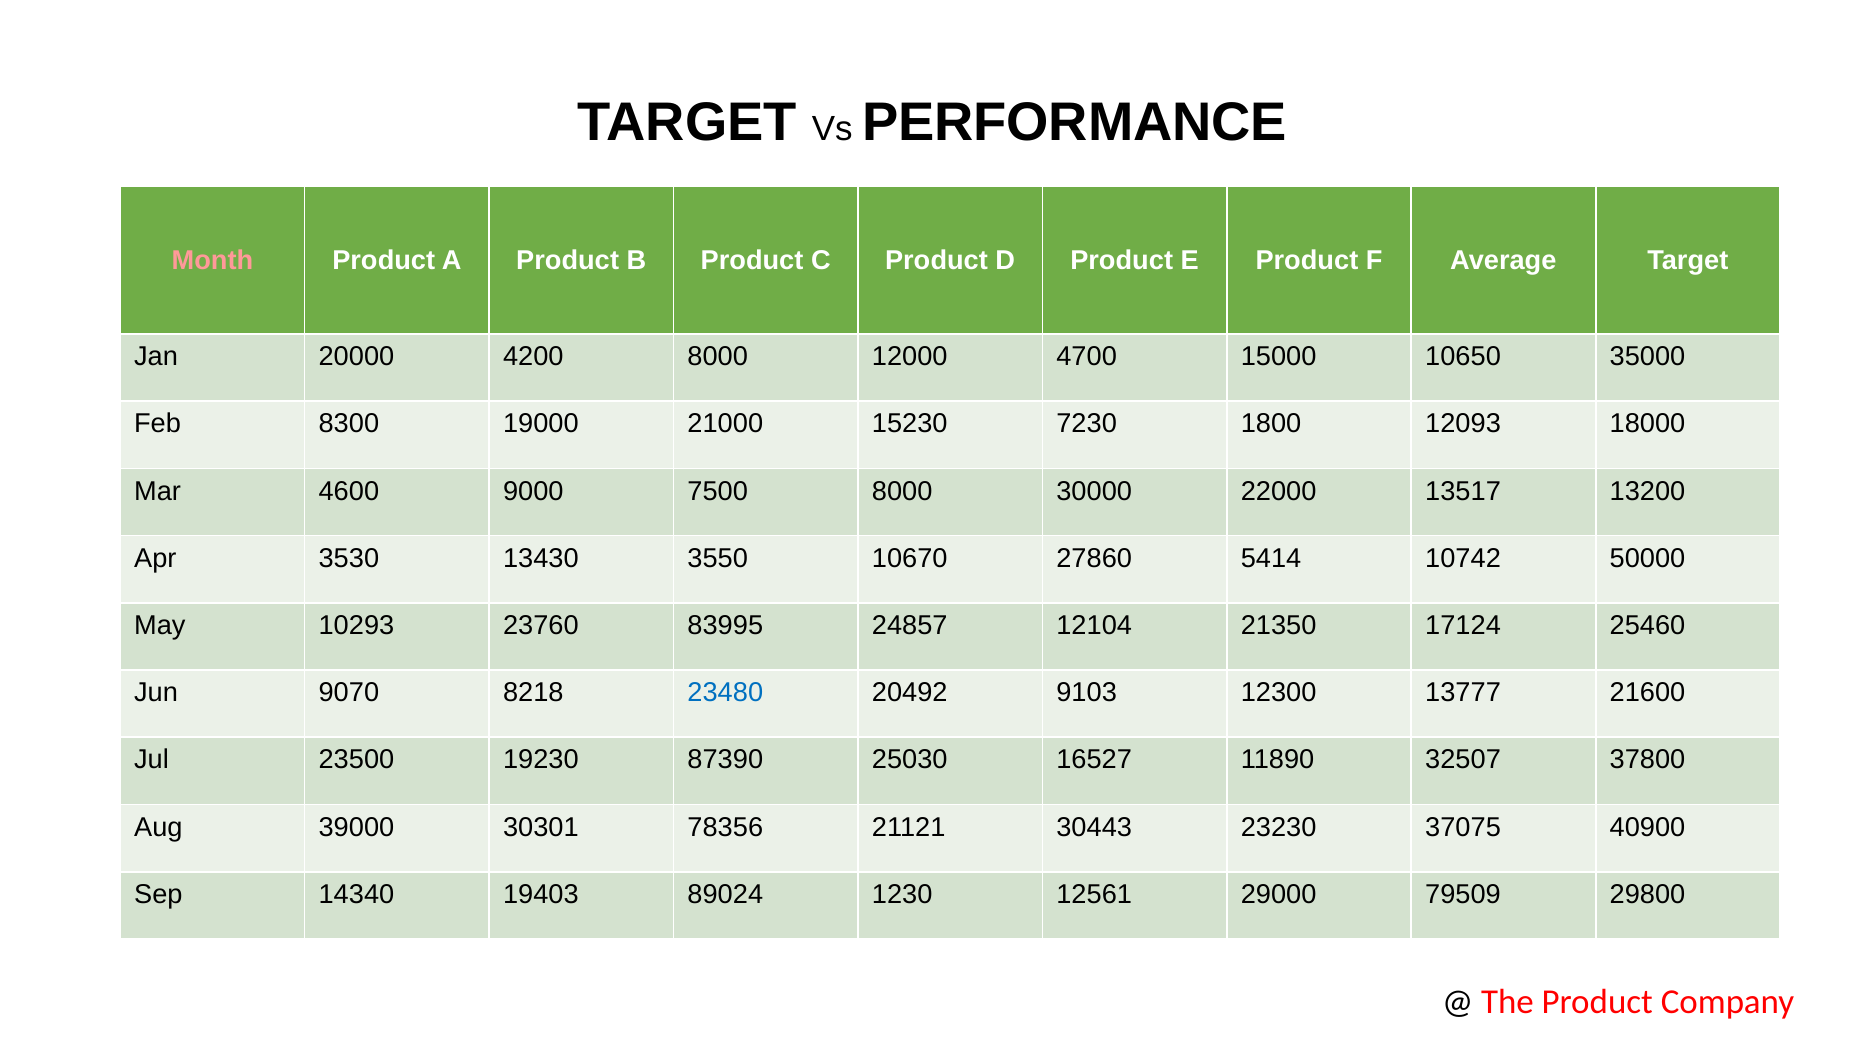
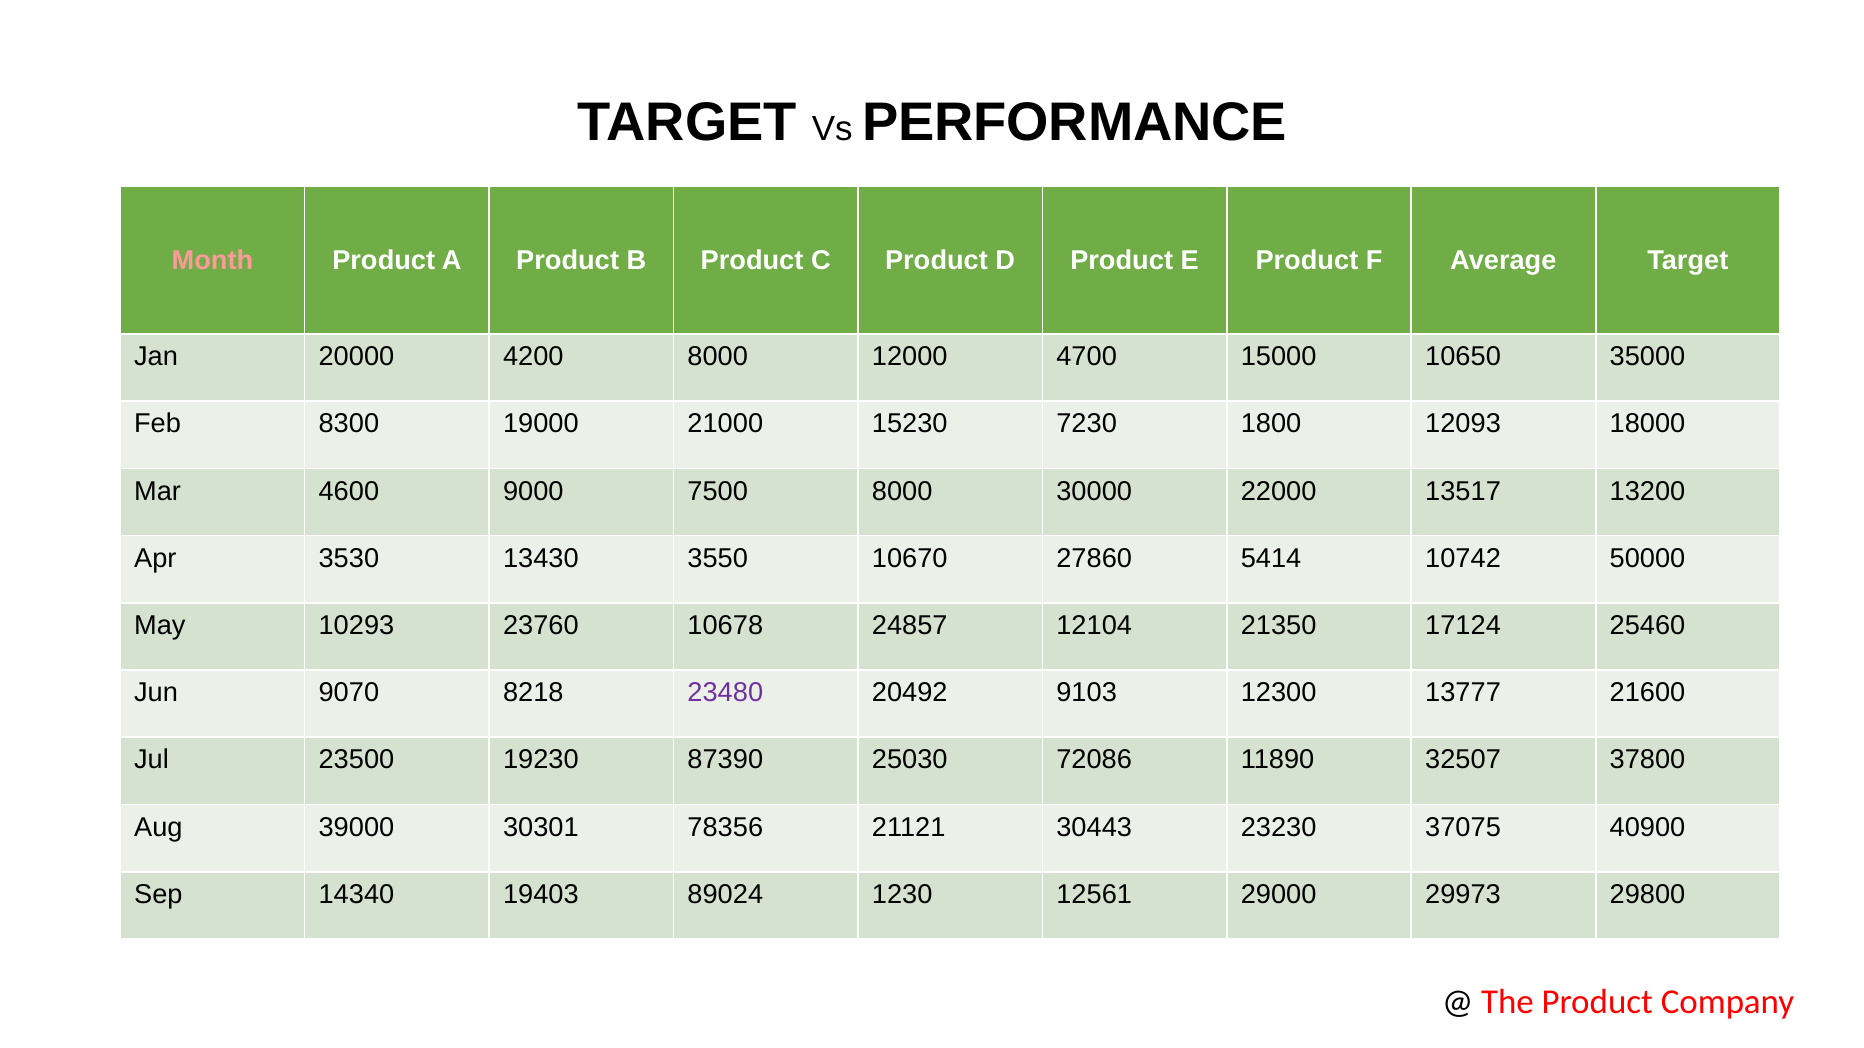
83995: 83995 -> 10678
23480 colour: blue -> purple
16527: 16527 -> 72086
79509: 79509 -> 29973
